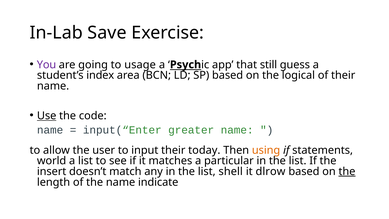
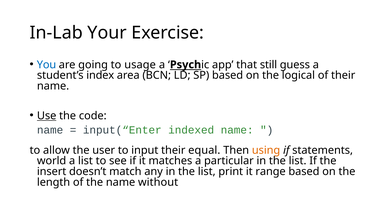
Save: Save -> Your
You colour: purple -> blue
greater: greater -> indexed
today: today -> equal
shell: shell -> print
dlrow: dlrow -> range
the at (347, 171) underline: present -> none
indicate: indicate -> without
